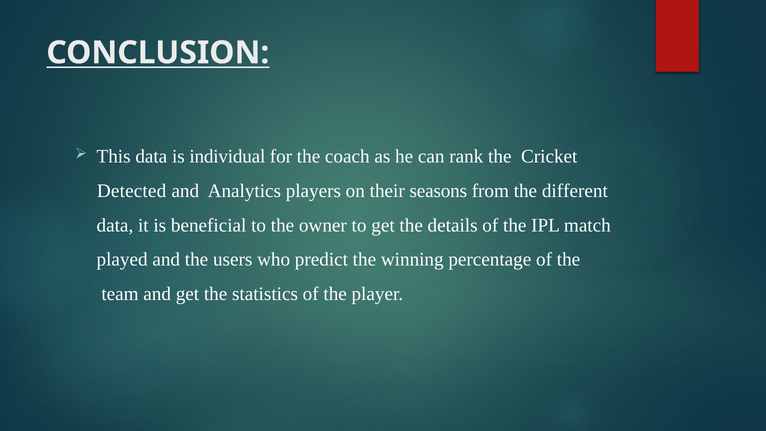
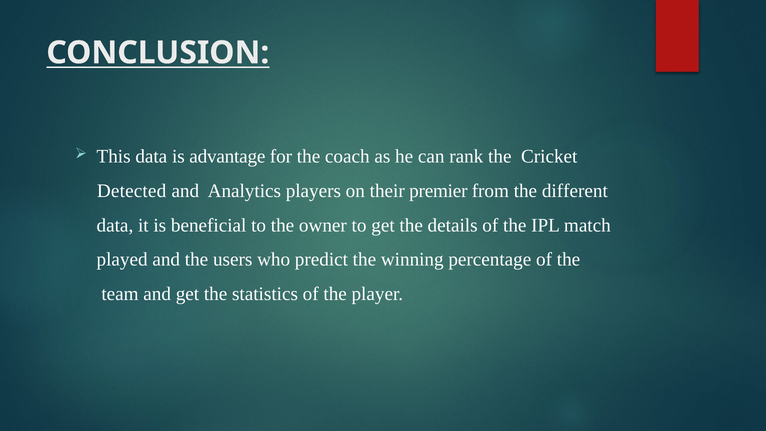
individual: individual -> advantage
seasons: seasons -> premier
